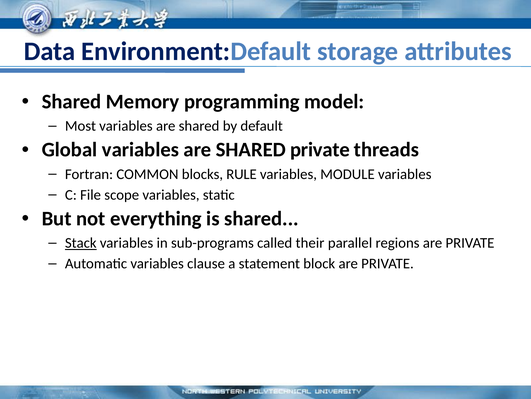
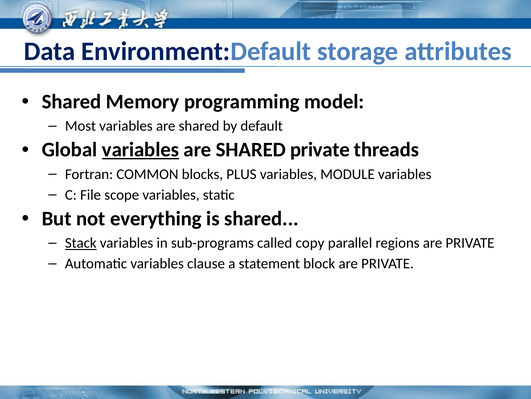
variables at (140, 150) underline: none -> present
RULE: RULE -> PLUS
their: their -> copy
